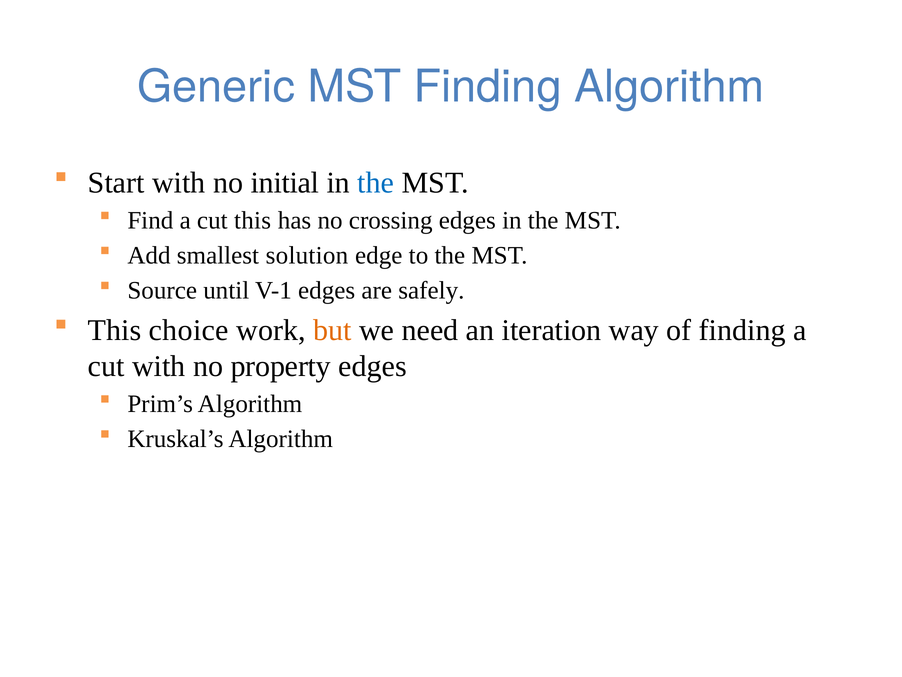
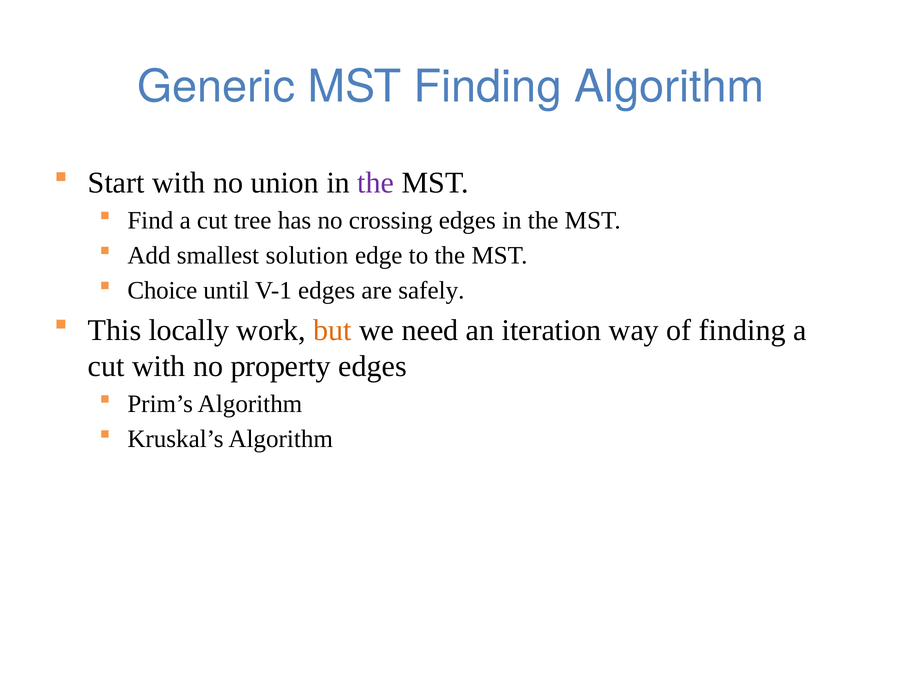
initial: initial -> union
the at (376, 183) colour: blue -> purple
cut this: this -> tree
Source: Source -> Choice
choice: choice -> locally
